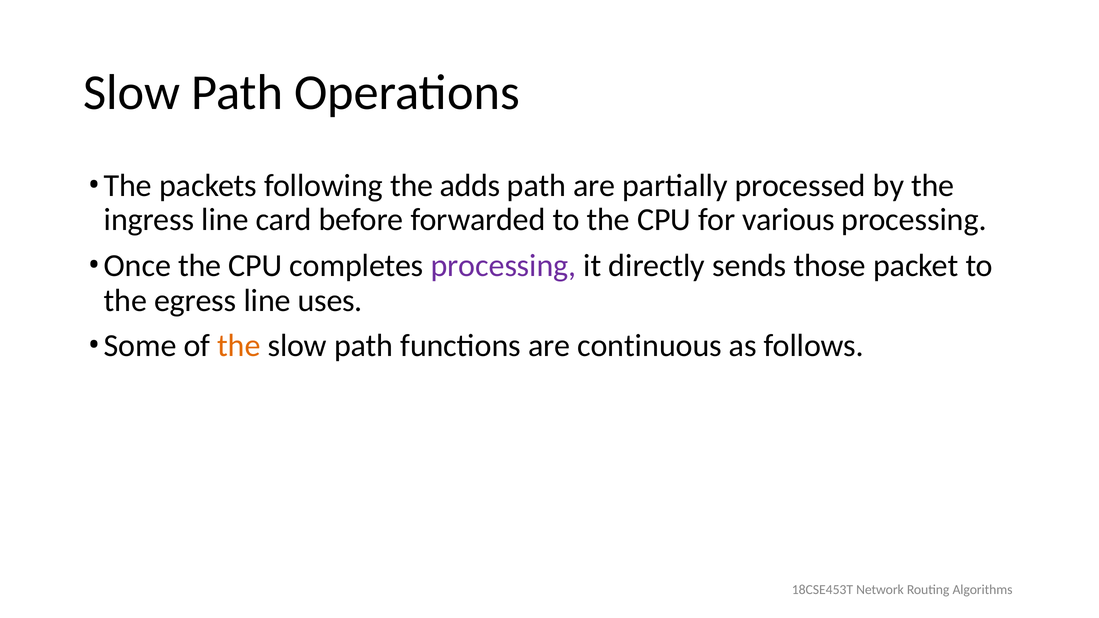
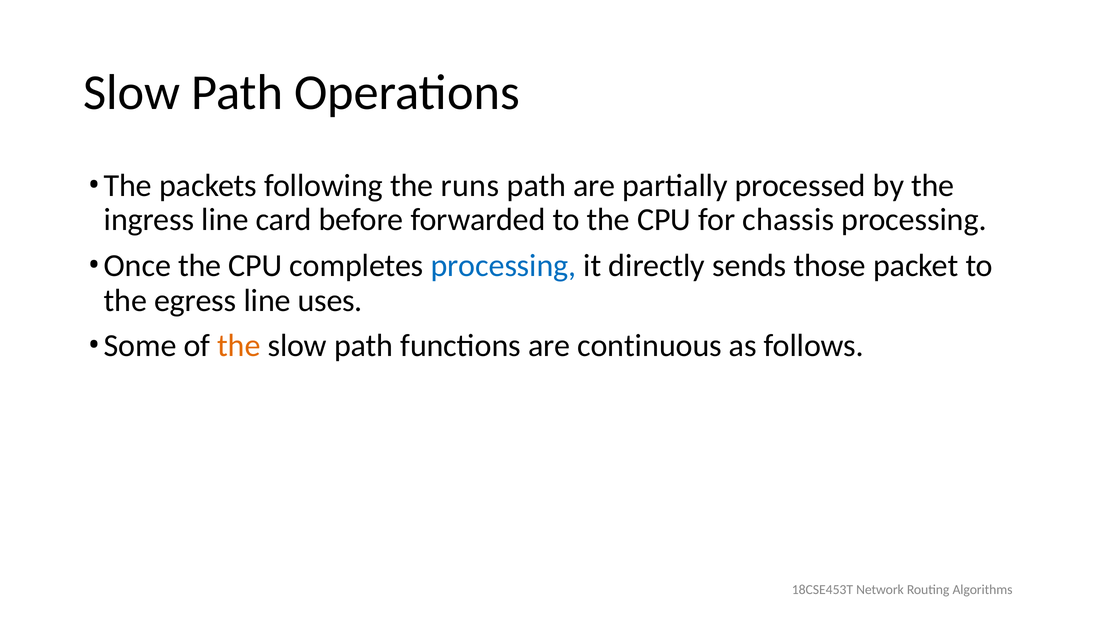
adds: adds -> runs
various: various -> chassis
processing at (503, 266) colour: purple -> blue
